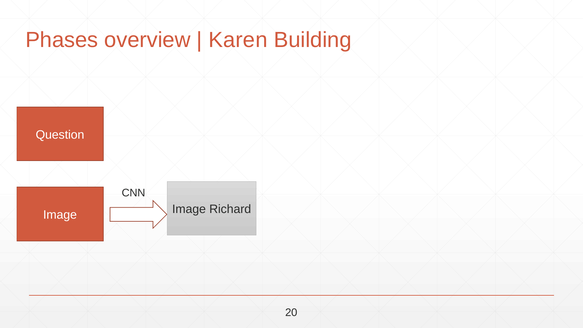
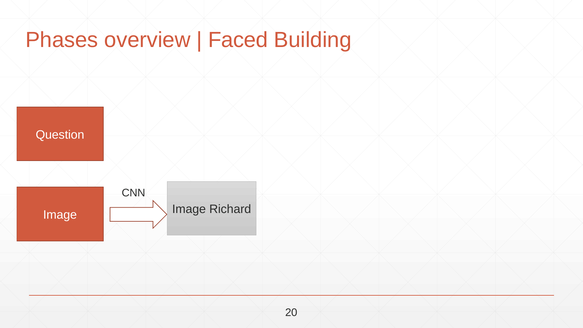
Karen: Karen -> Faced
